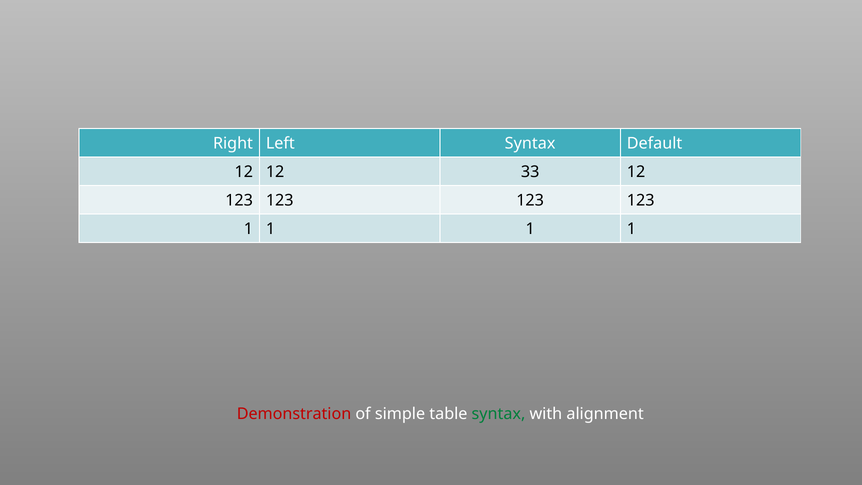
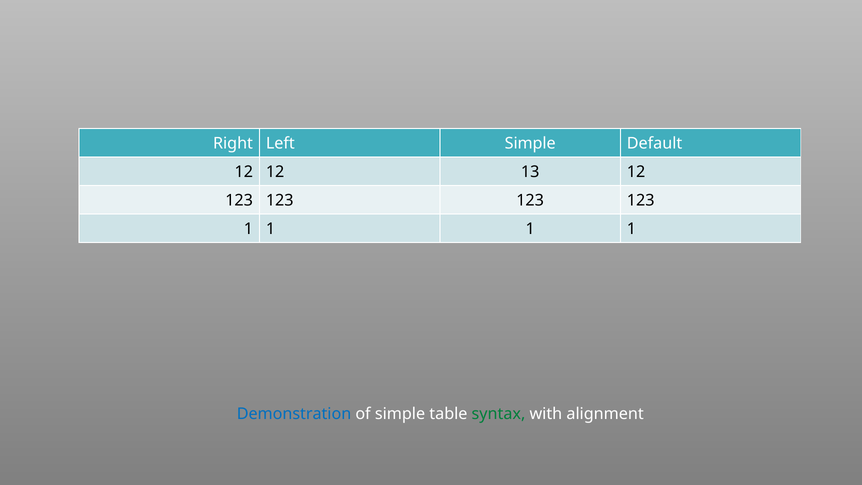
Left Syntax: Syntax -> Simple
33: 33 -> 13
Demonstration colour: red -> blue
